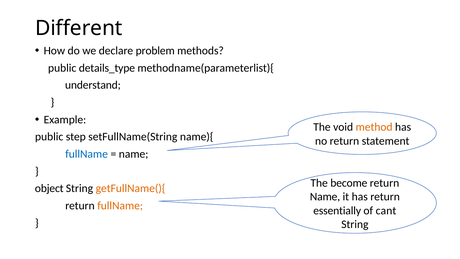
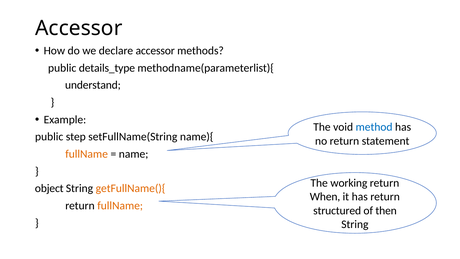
Different at (79, 28): Different -> Accessor
declare problem: problem -> accessor
method colour: orange -> blue
fullName at (87, 154) colour: blue -> orange
become: become -> working
Name at (325, 197): Name -> When
essentially: essentially -> structured
cant: cant -> then
